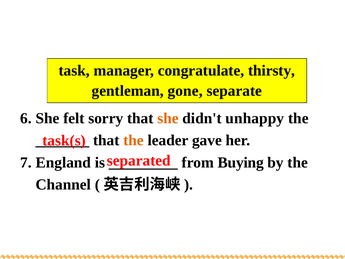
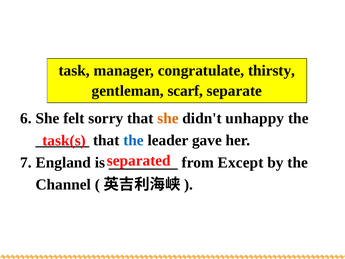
gone: gone -> scarf
the at (134, 140) colour: orange -> blue
Buying: Buying -> Except
